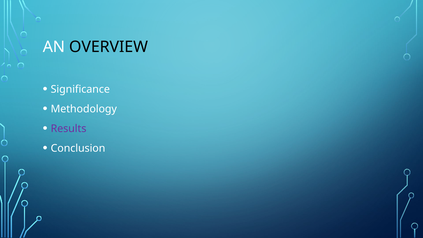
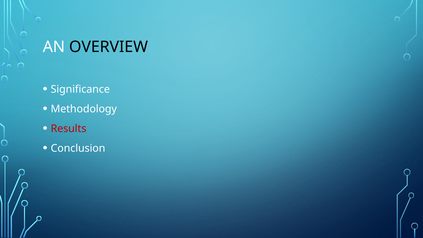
Results colour: purple -> red
